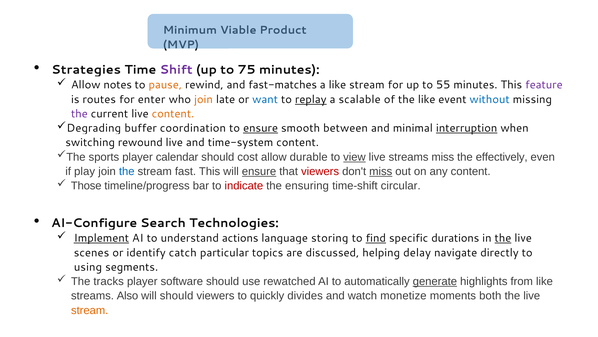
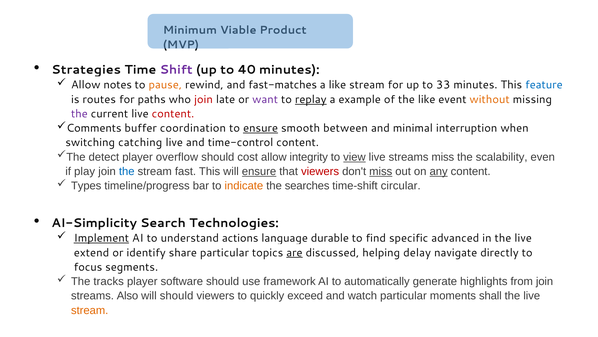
75: 75 -> 40
55: 55 -> 33
feature colour: purple -> blue
enter: enter -> paths
join at (203, 99) colour: orange -> red
want colour: blue -> purple
scalable: scalable -> example
without colour: blue -> orange
content at (173, 114) colour: orange -> red
Degrading: Degrading -> Comments
interruption underline: present -> none
rewound: rewound -> catching
time-system: time-system -> time-control
sports: sports -> detect
calendar: calendar -> overflow
durable: durable -> integrity
effectively: effectively -> scalability
any underline: none -> present
Those: Those -> Types
indicate colour: red -> orange
ensuring: ensuring -> searches
AI-Configure: AI-Configure -> AI-Simplicity
storing: storing -> durable
find underline: present -> none
durations: durations -> advanced
the at (503, 238) underline: present -> none
scenes: scenes -> extend
catch: catch -> share
are underline: none -> present
using: using -> focus
rewatched: rewatched -> framework
generate underline: present -> none
from like: like -> join
divides: divides -> exceed
watch monetize: monetize -> particular
both: both -> shall
